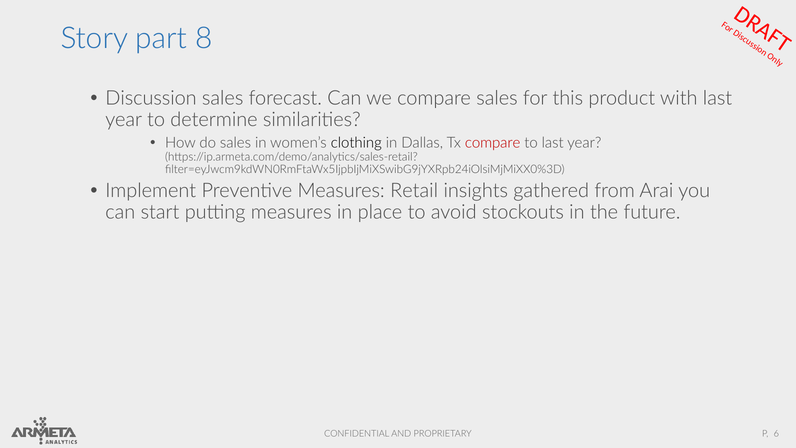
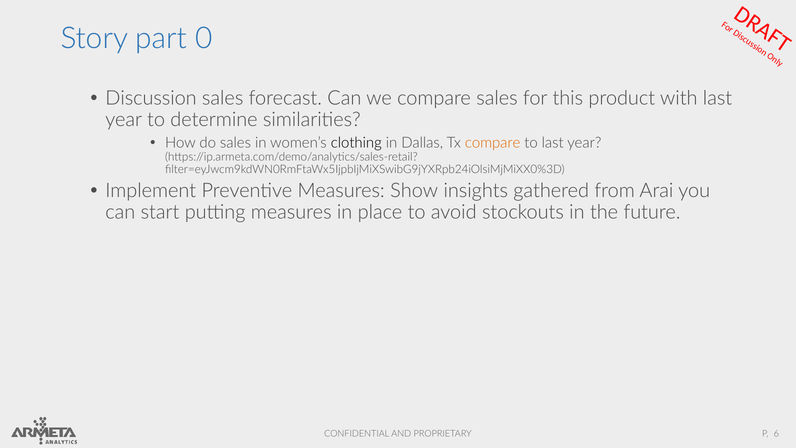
8: 8 -> 0
compare at (493, 143) colour: red -> orange
Retail: Retail -> Show
